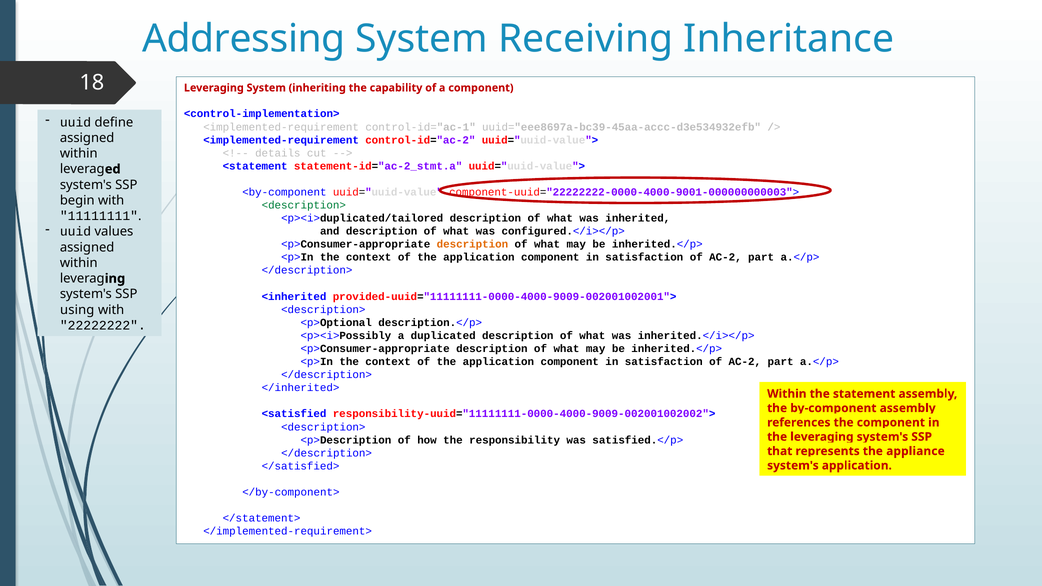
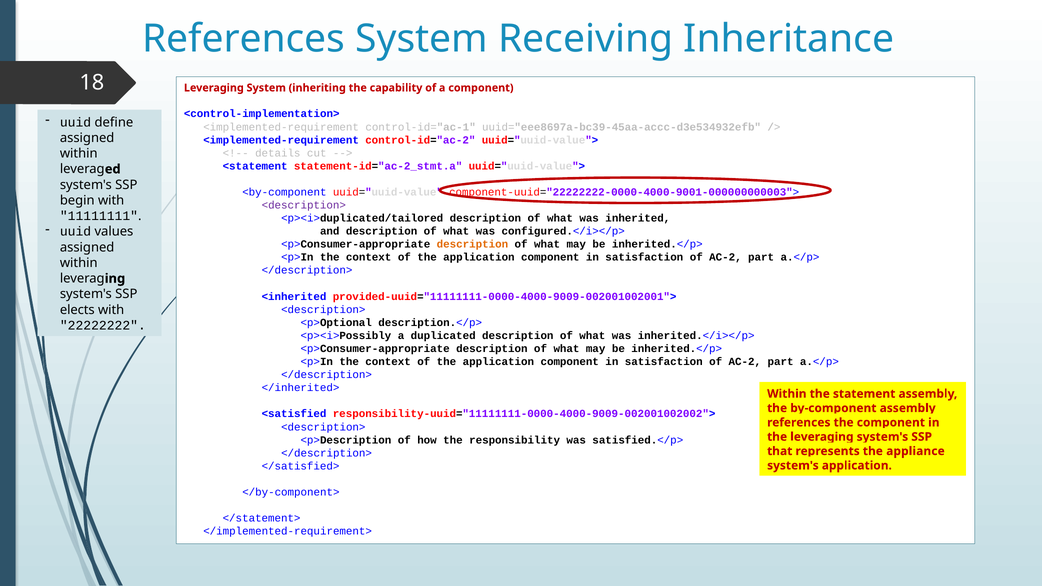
Addressing at (244, 39): Addressing -> References
<description> at (304, 205) colour: green -> purple
using: using -> elects
